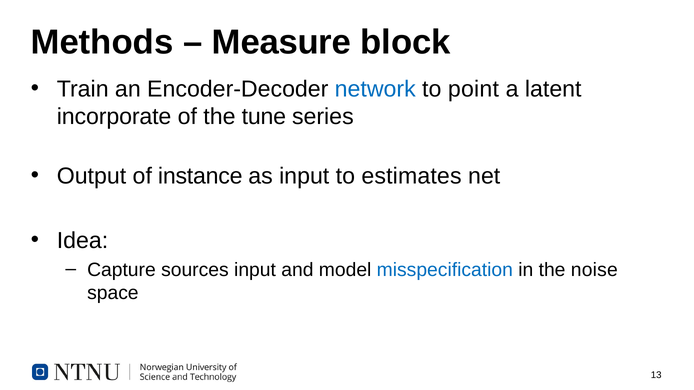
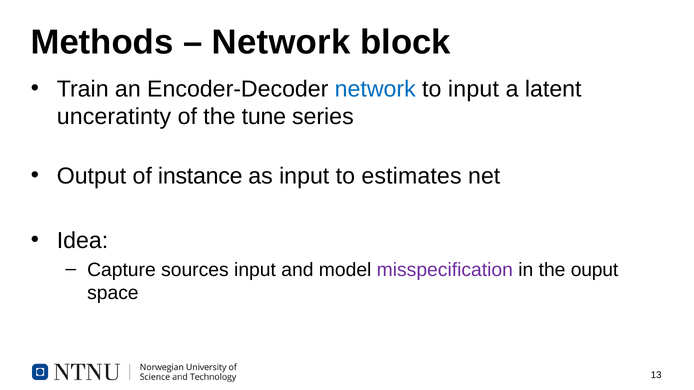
Measure at (281, 42): Measure -> Network
to point: point -> input
incorporate: incorporate -> unceratinty
misspecification colour: blue -> purple
noise: noise -> ouput
